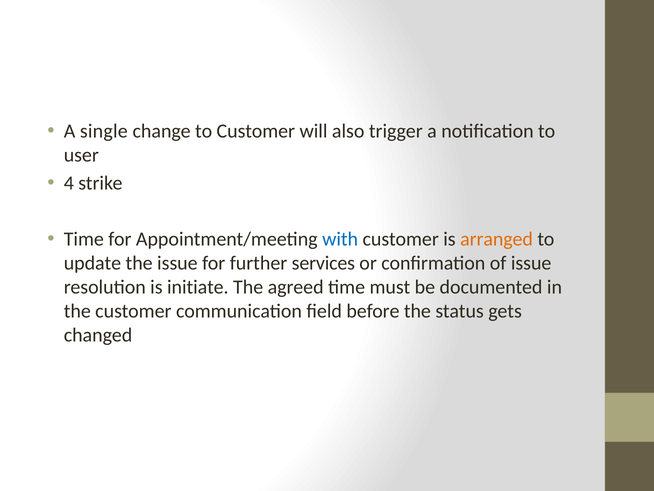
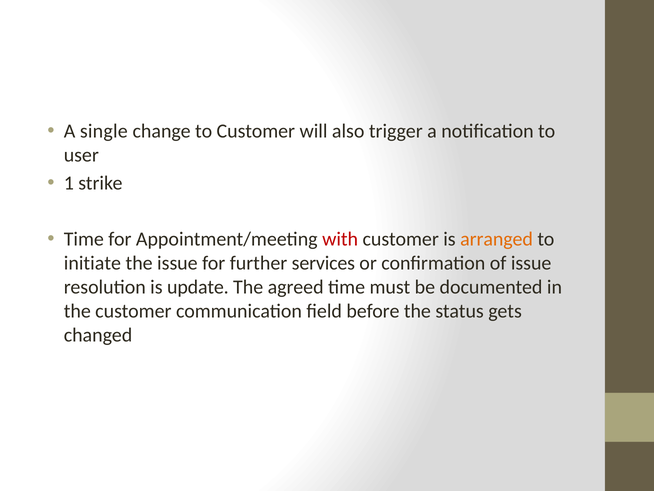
4: 4 -> 1
with colour: blue -> red
update: update -> initiate
initiate: initiate -> update
